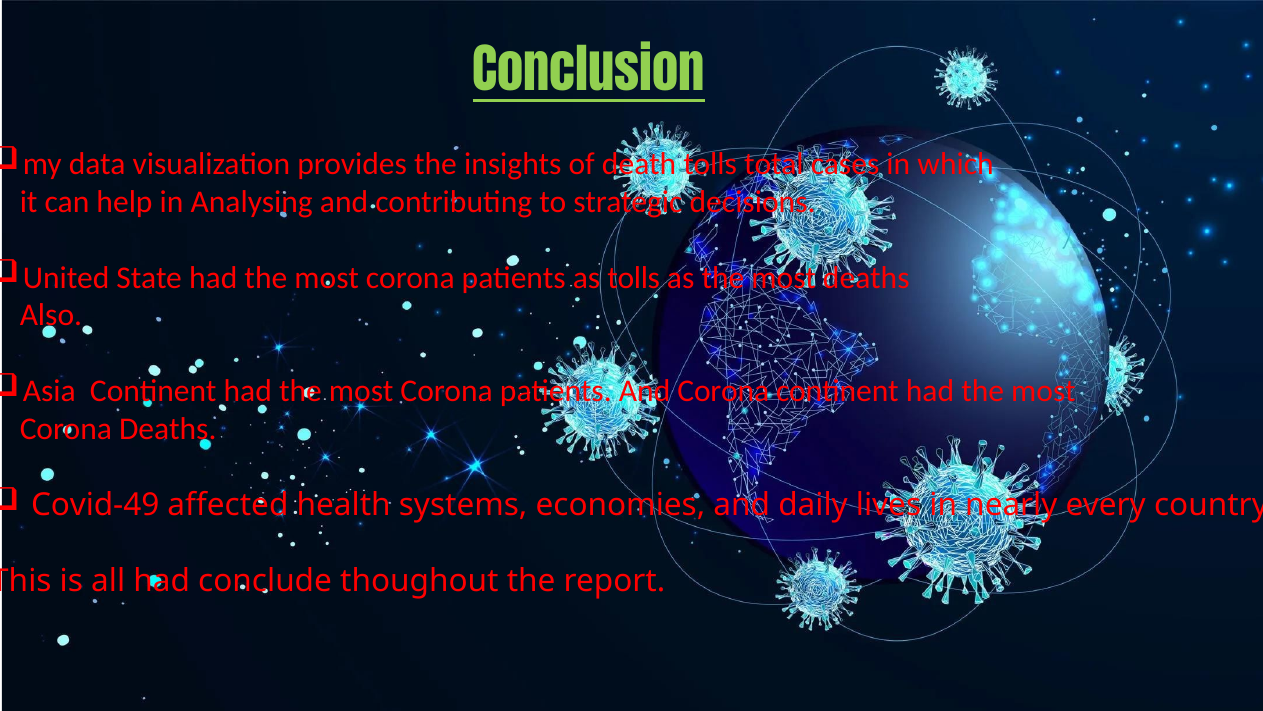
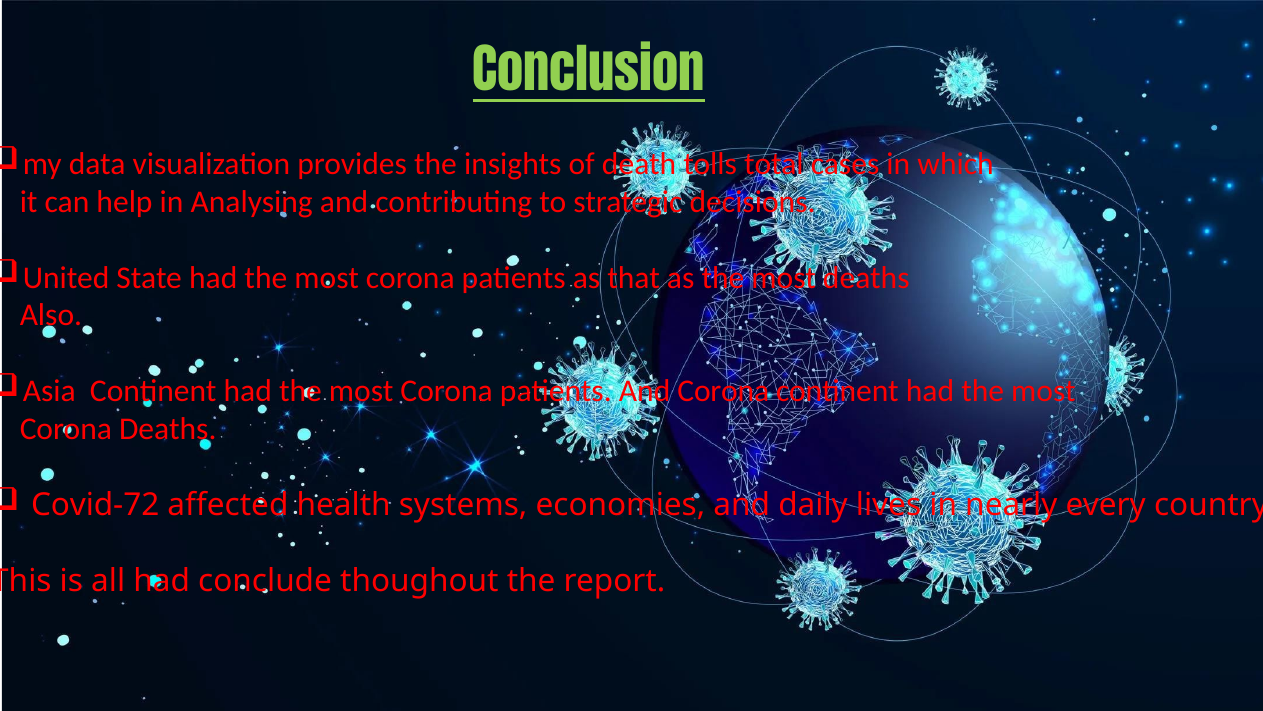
as tolls: tolls -> that
Covid-49: Covid-49 -> Covid-72
